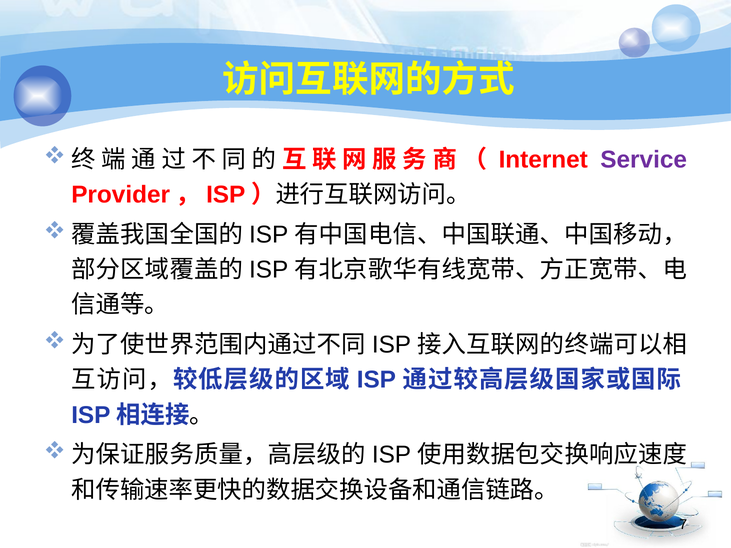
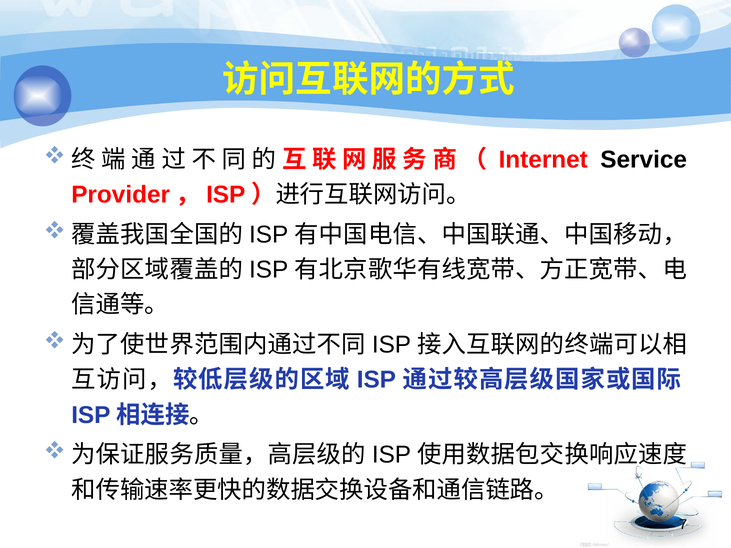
Service colour: purple -> black
